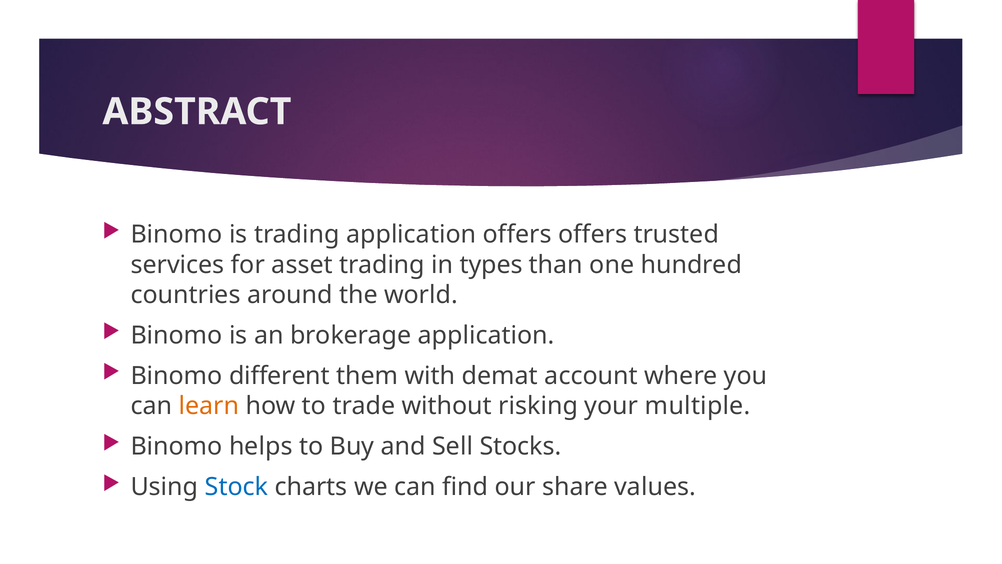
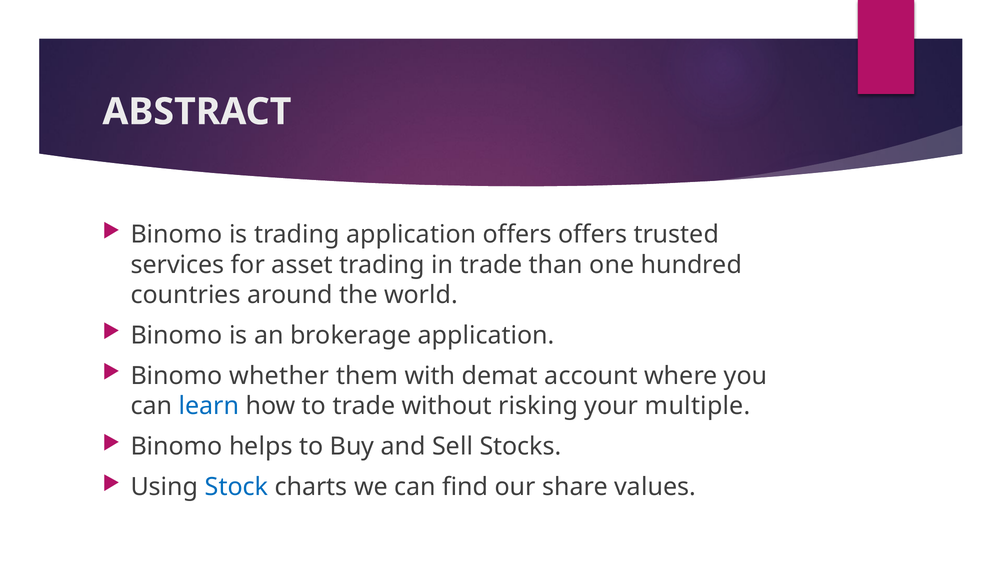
in types: types -> trade
different: different -> whether
learn colour: orange -> blue
